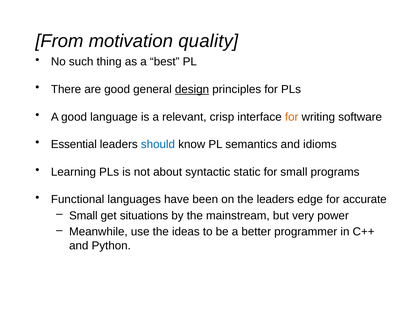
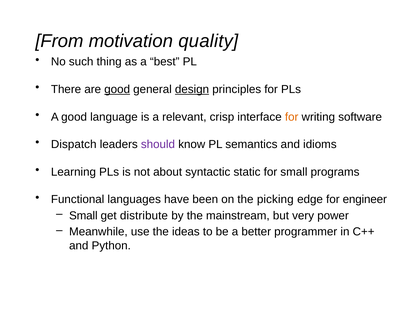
good at (117, 89) underline: none -> present
Essential: Essential -> Dispatch
should colour: blue -> purple
the leaders: leaders -> picking
accurate: accurate -> engineer
situations: situations -> distribute
